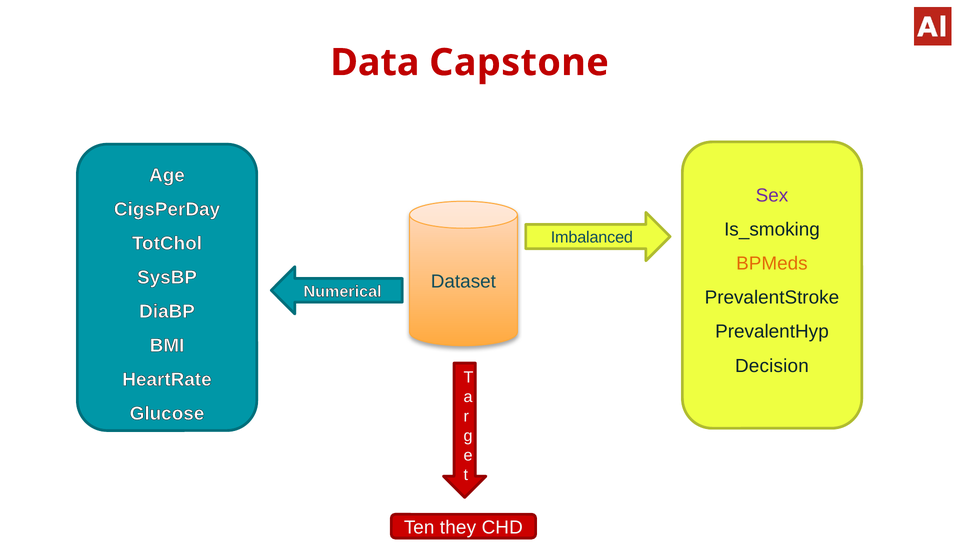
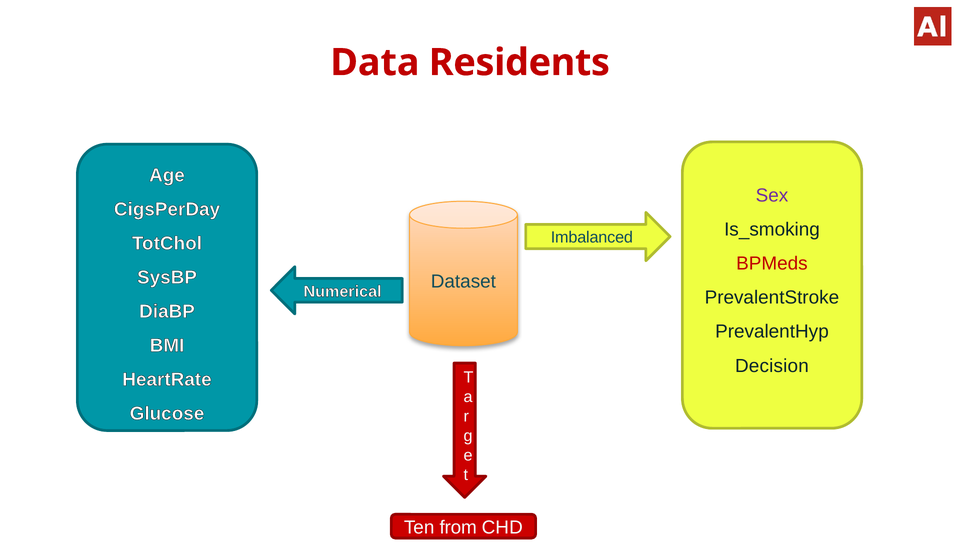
Capstone: Capstone -> Residents
BPMeds colour: orange -> red
they: they -> from
